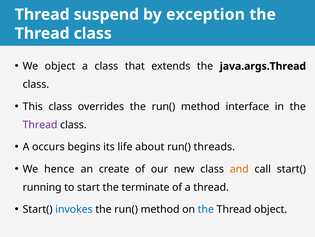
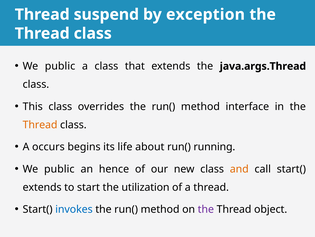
object at (60, 66): object -> public
Thread at (40, 124) colour: purple -> orange
threads: threads -> running
hence at (59, 169): hence -> public
create: create -> hence
running at (42, 187): running -> extends
terminate: terminate -> utilization
the at (206, 209) colour: blue -> purple
